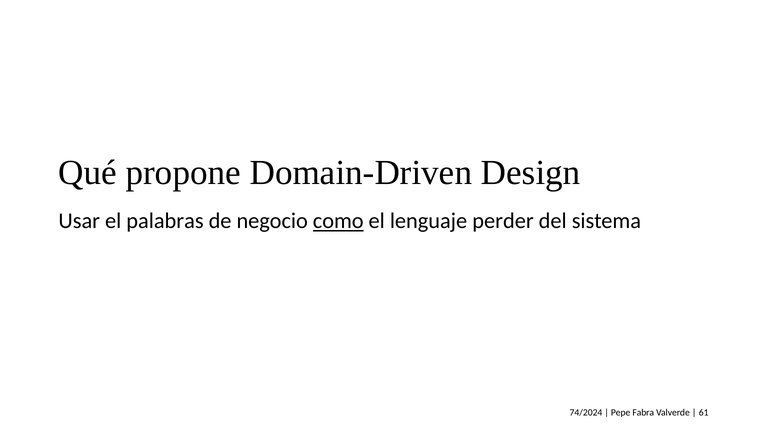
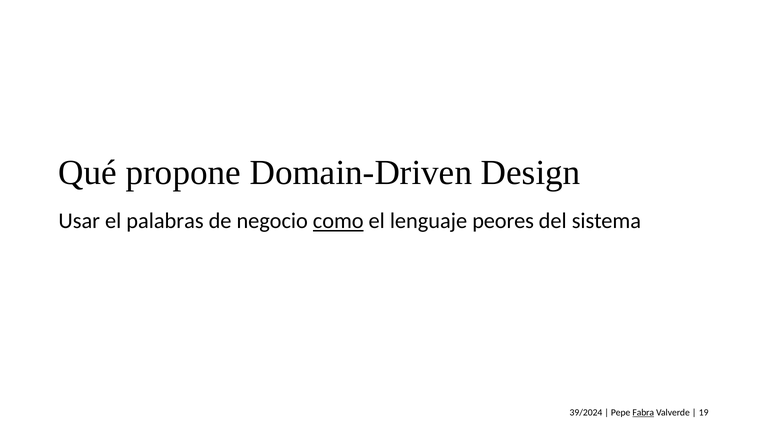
perder: perder -> peores
74/2024: 74/2024 -> 39/2024
Fabra underline: none -> present
61: 61 -> 19
